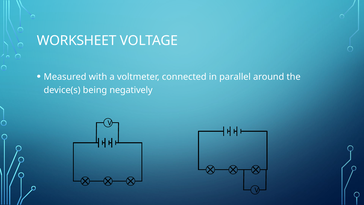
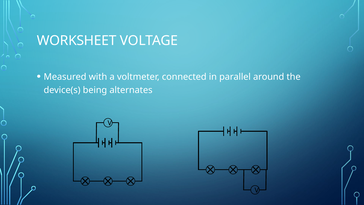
negatively: negatively -> alternates
